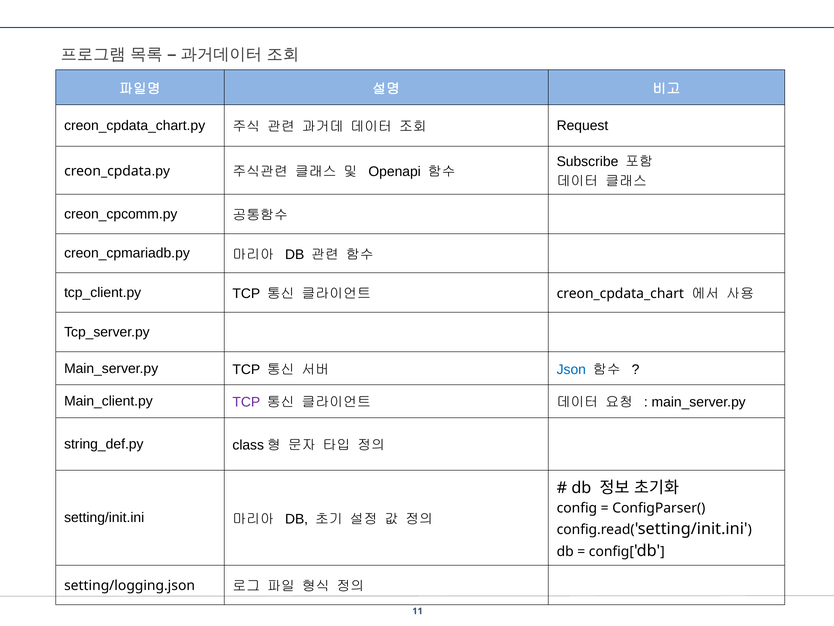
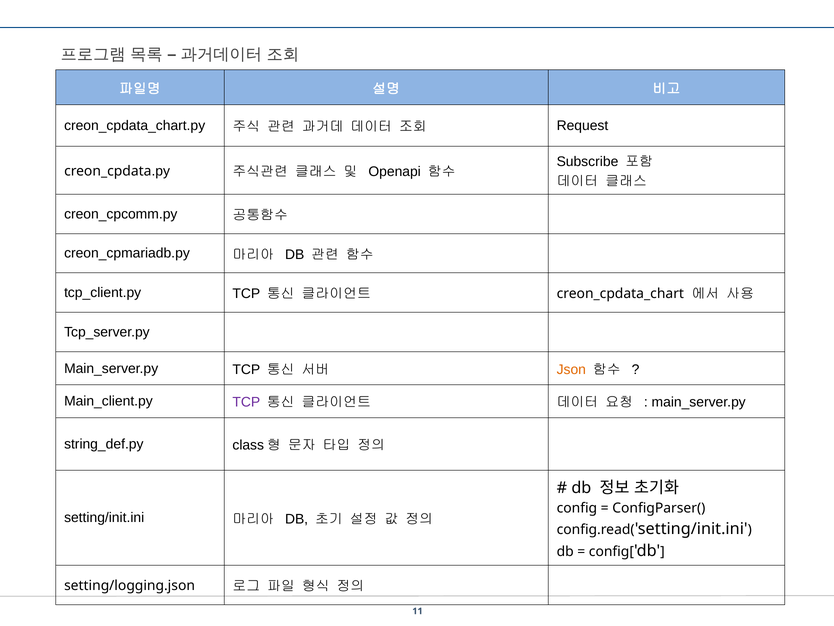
Json colour: blue -> orange
